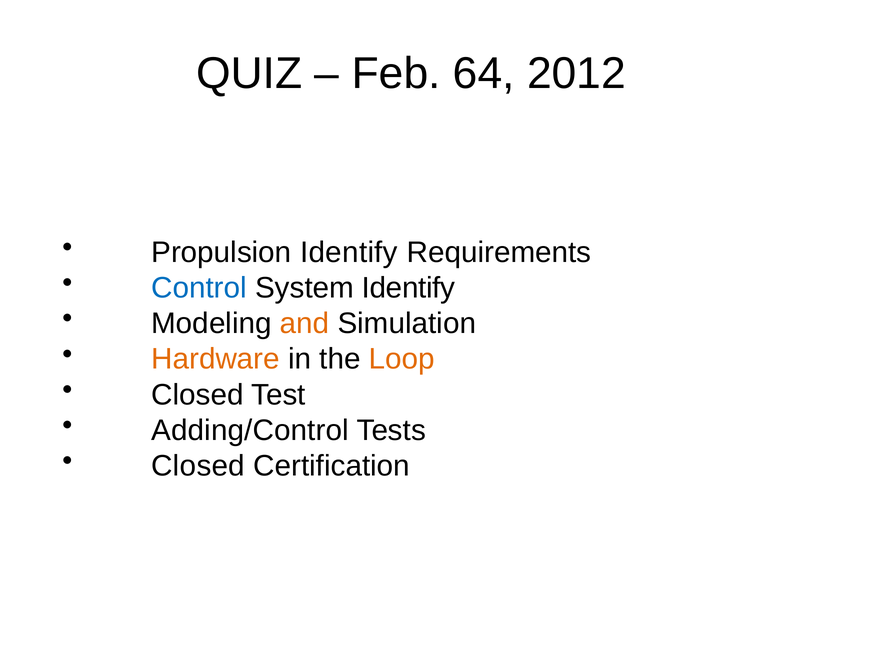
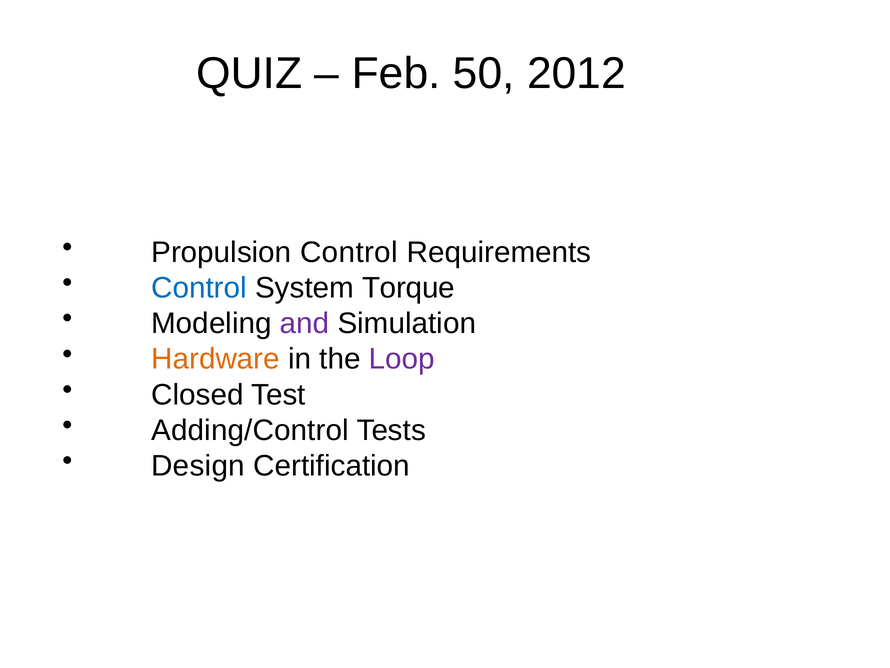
64: 64 -> 50
Propulsion Identify: Identify -> Control
System Identify: Identify -> Torque
and colour: orange -> purple
Loop colour: orange -> purple
Closed at (198, 466): Closed -> Design
